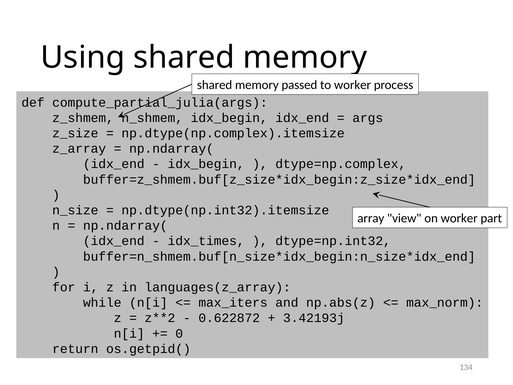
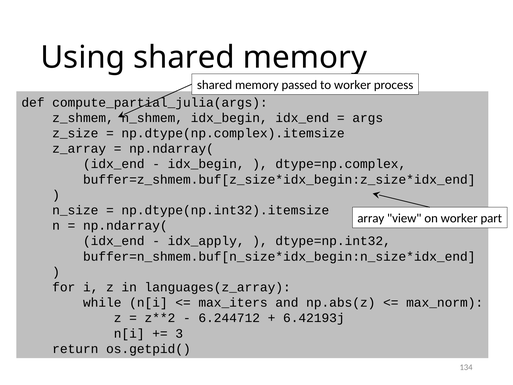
idx_times: idx_times -> idx_apply
0.622872: 0.622872 -> 6.244712
3.42193j: 3.42193j -> 6.42193j
0: 0 -> 3
